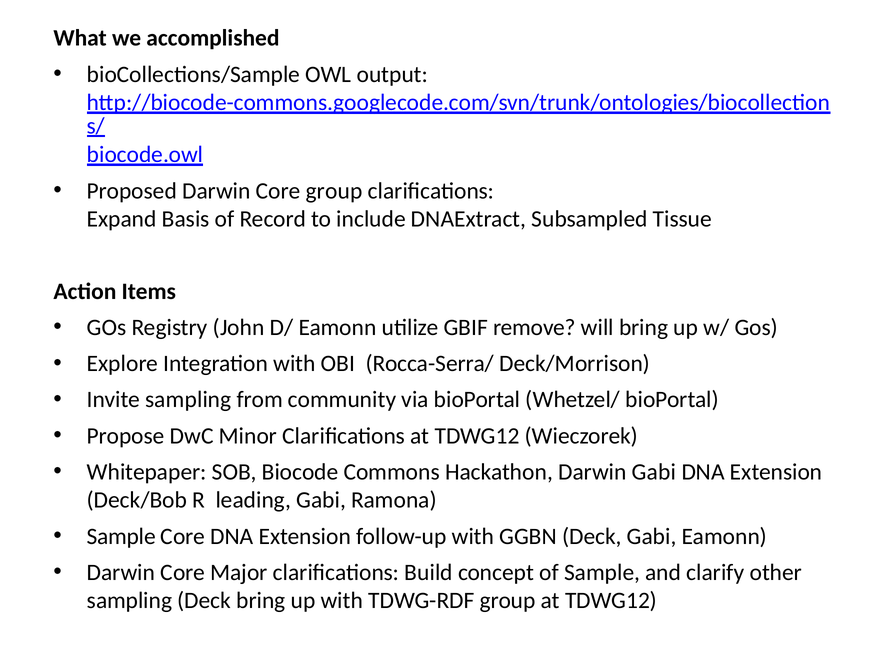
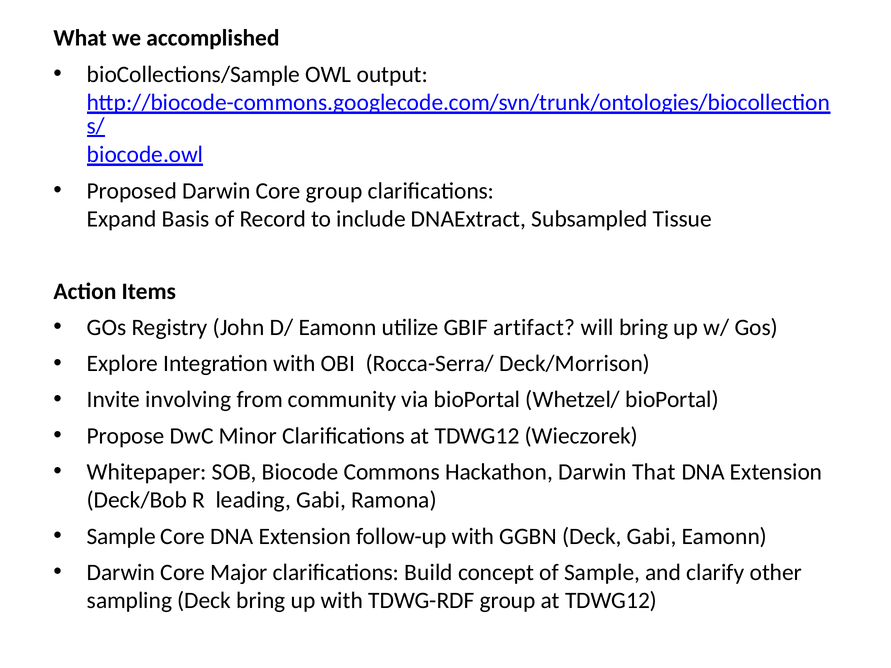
remove: remove -> artifact
Invite sampling: sampling -> involving
Darwin Gabi: Gabi -> That
